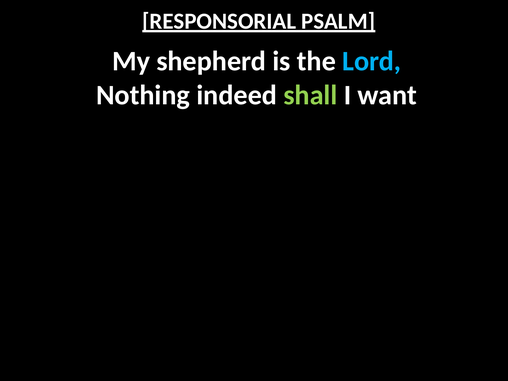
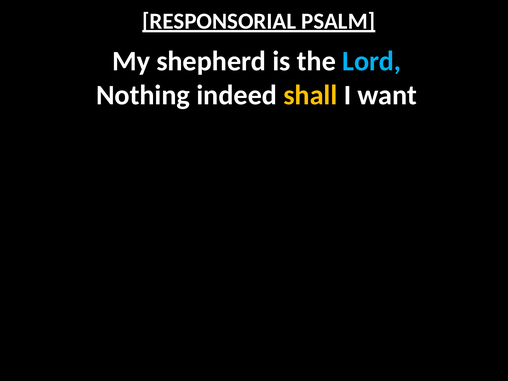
shall colour: light green -> yellow
